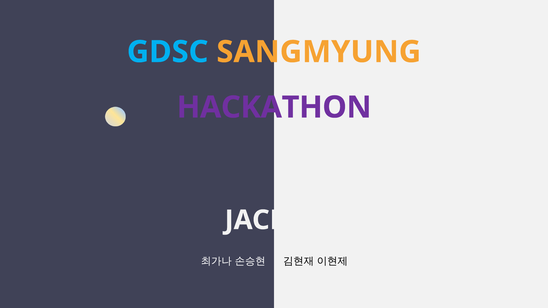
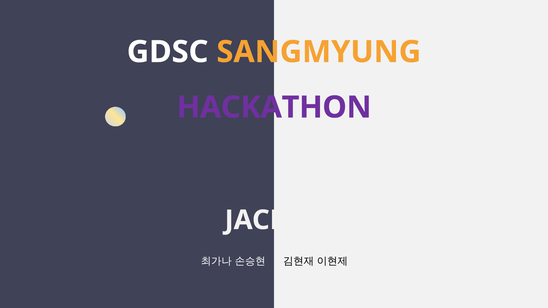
GDSC colour: light blue -> white
